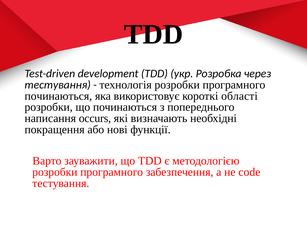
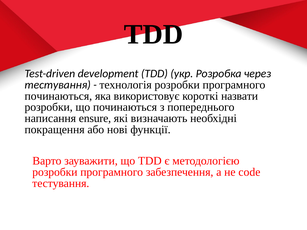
області: області -> назвати
occurs: occurs -> ensure
